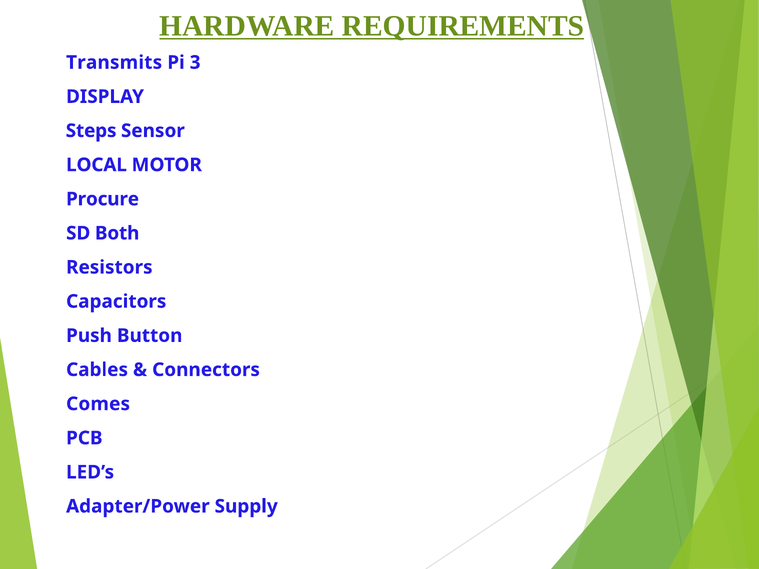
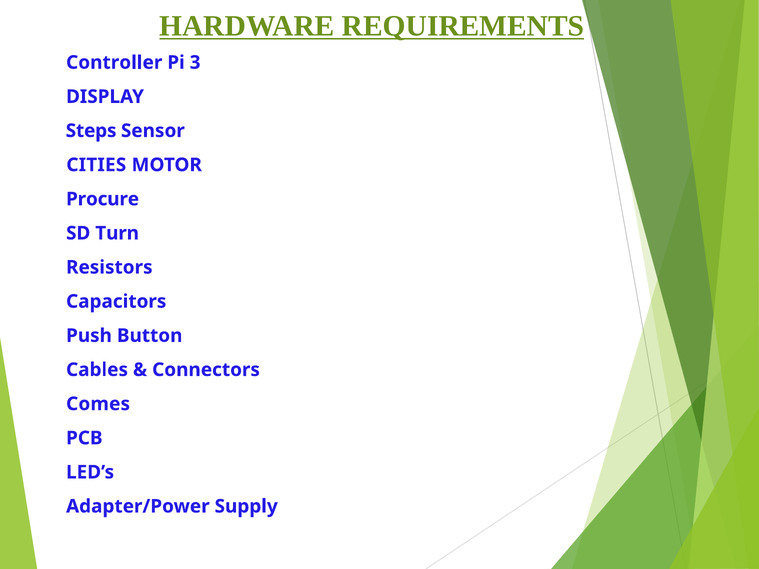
Transmits: Transmits -> Controller
LOCAL: LOCAL -> CITIES
Both: Both -> Turn
